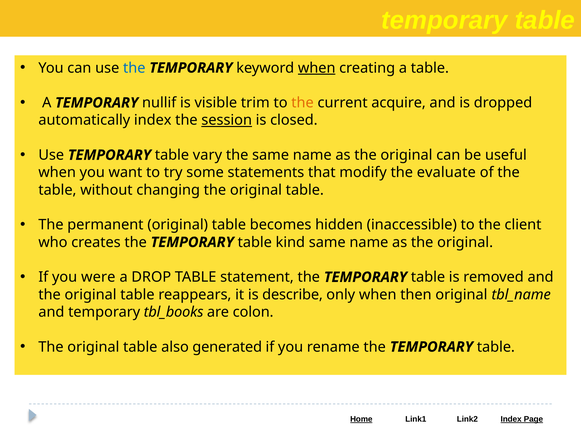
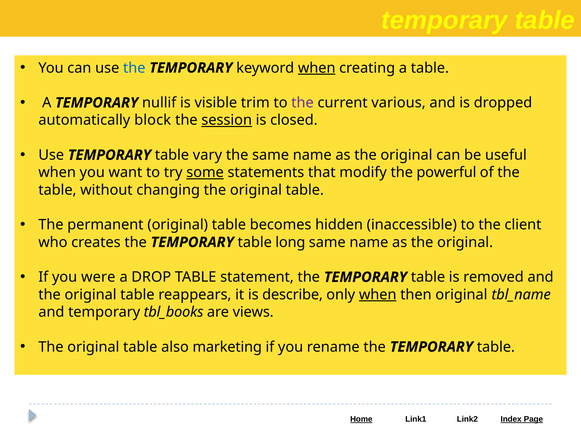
the at (303, 103) colour: orange -> purple
acquire: acquire -> various
automatically index: index -> block
some underline: none -> present
evaluate: evaluate -> powerful
kind: kind -> long
when at (378, 294) underline: none -> present
colon: colon -> views
generated: generated -> marketing
